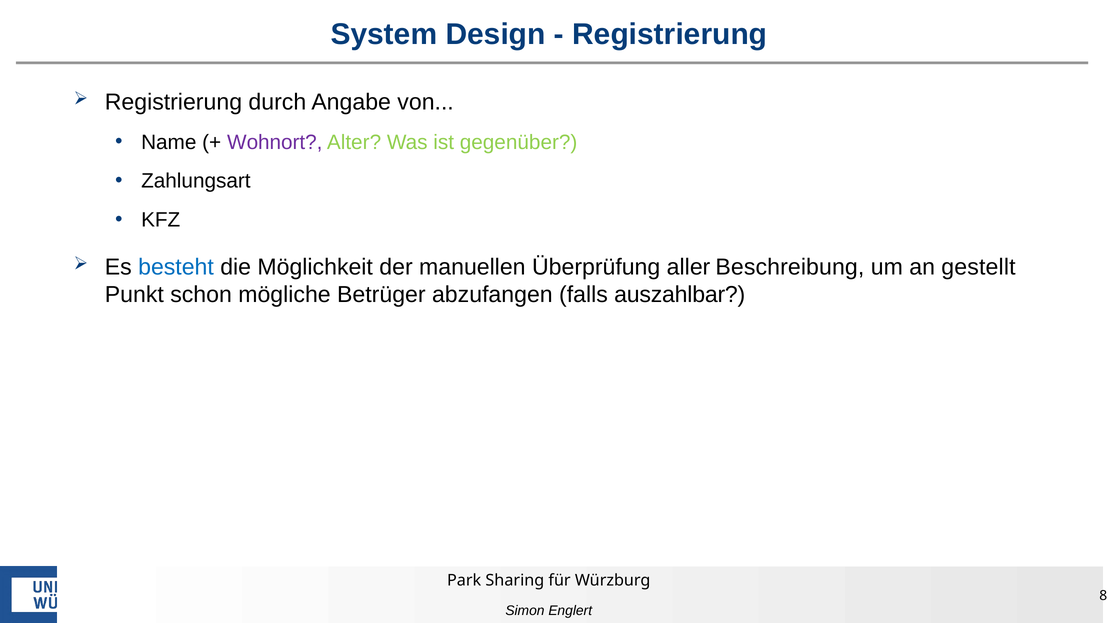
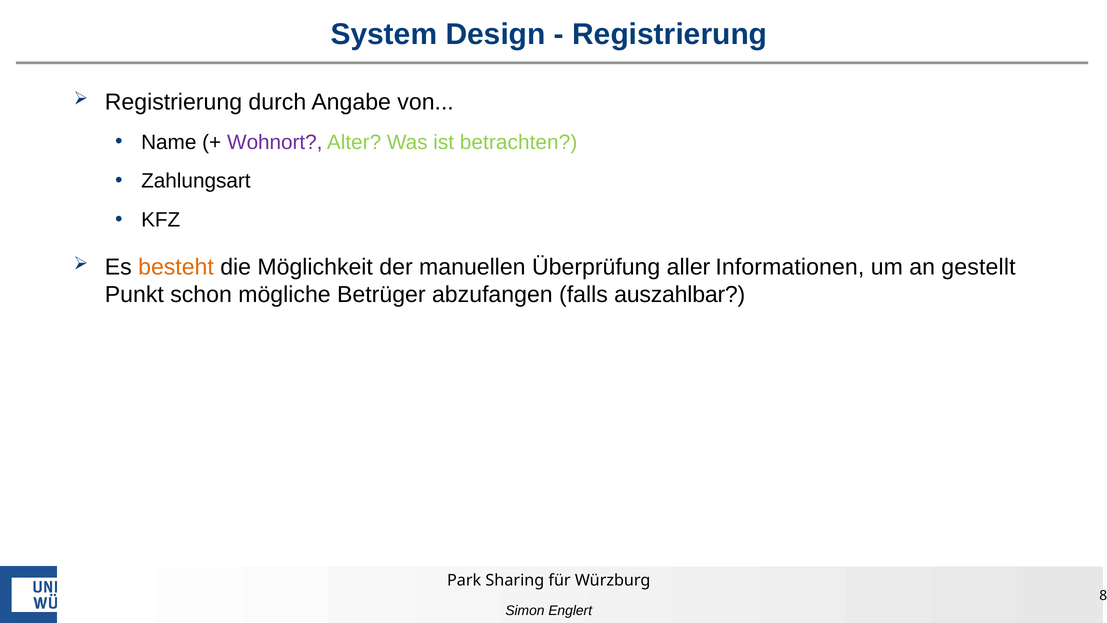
gegenüber: gegenüber -> betrachten
besteht colour: blue -> orange
Beschreibung: Beschreibung -> Informationen
